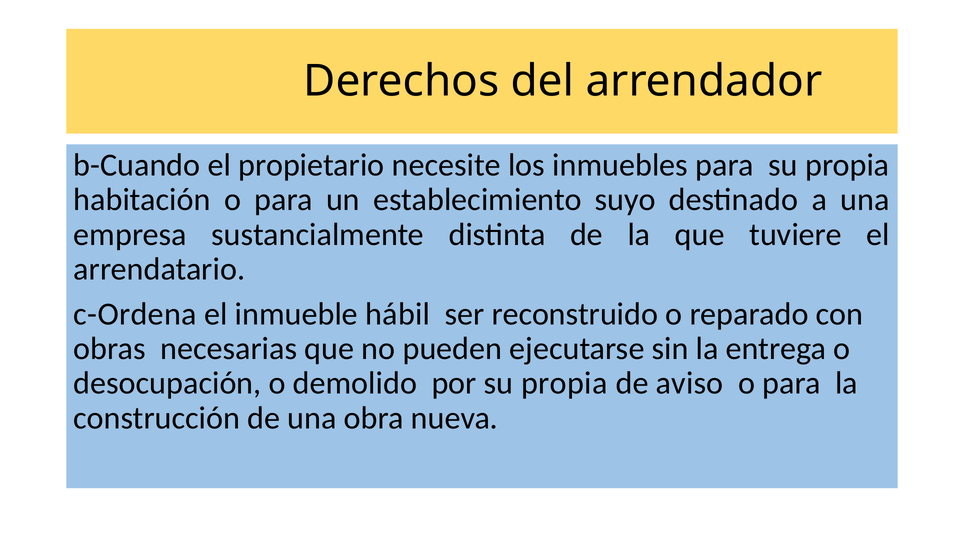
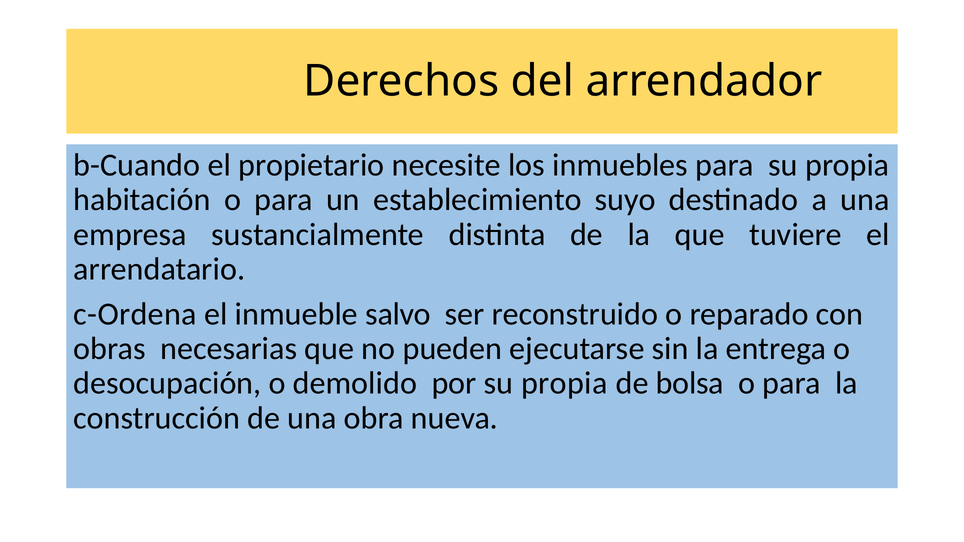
hábil: hábil -> salvo
aviso: aviso -> bolsa
